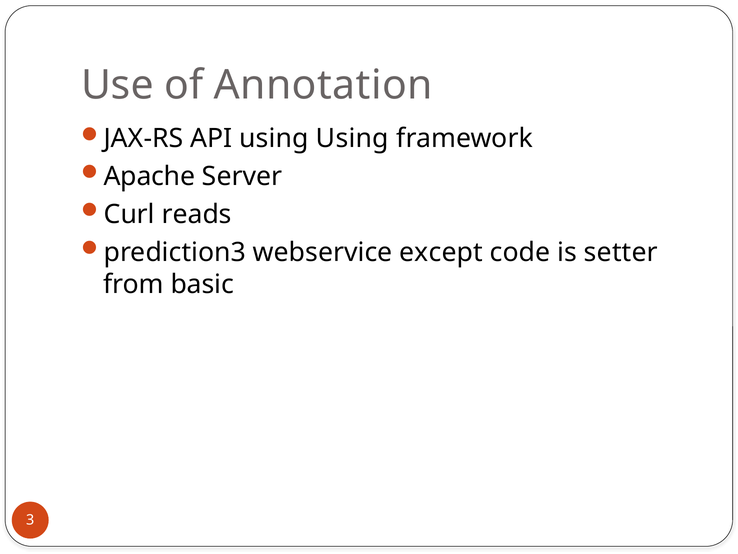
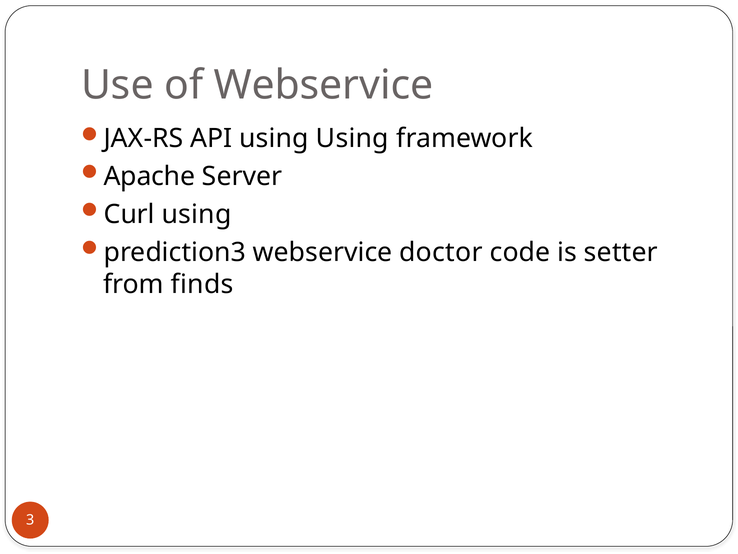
of Annotation: Annotation -> Webservice
Curl reads: reads -> using
except: except -> doctor
basic: basic -> finds
